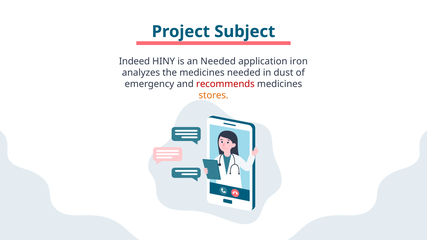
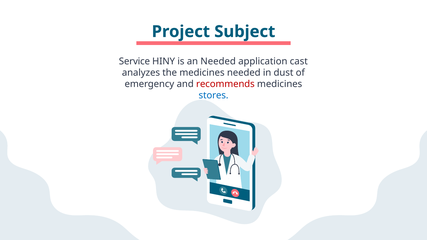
Indeed: Indeed -> Service
iron: iron -> cast
stores colour: orange -> blue
